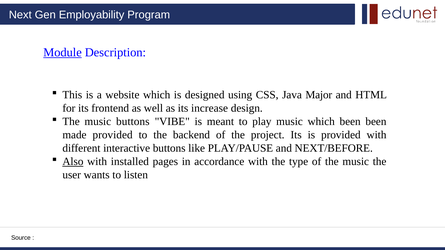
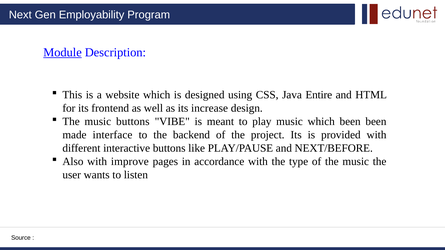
Major: Major -> Entire
made provided: provided -> interface
Also underline: present -> none
installed: installed -> improve
